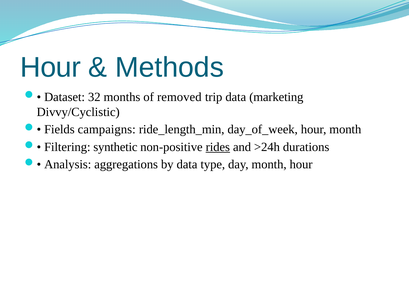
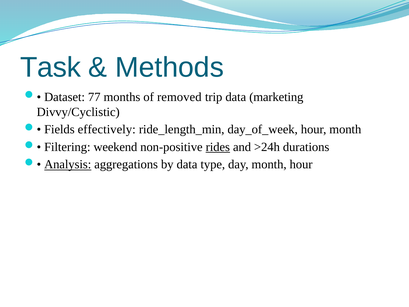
Hour at (51, 68): Hour -> Task
32: 32 -> 77
campaigns: campaigns -> effectively
synthetic: synthetic -> weekend
Analysis underline: none -> present
